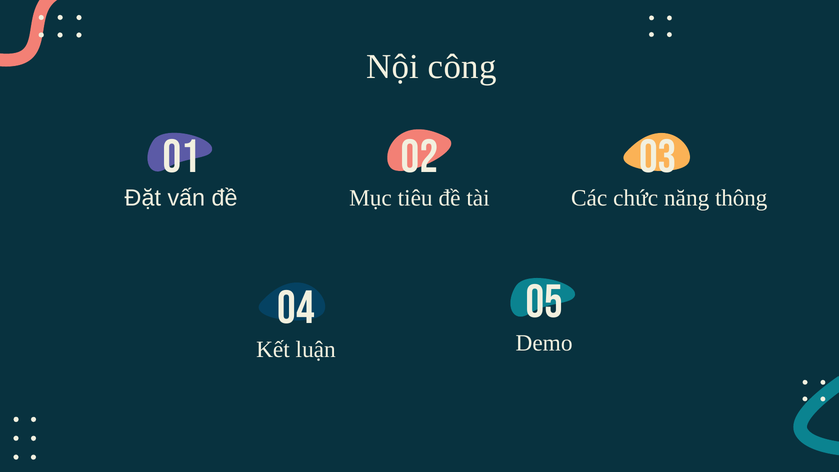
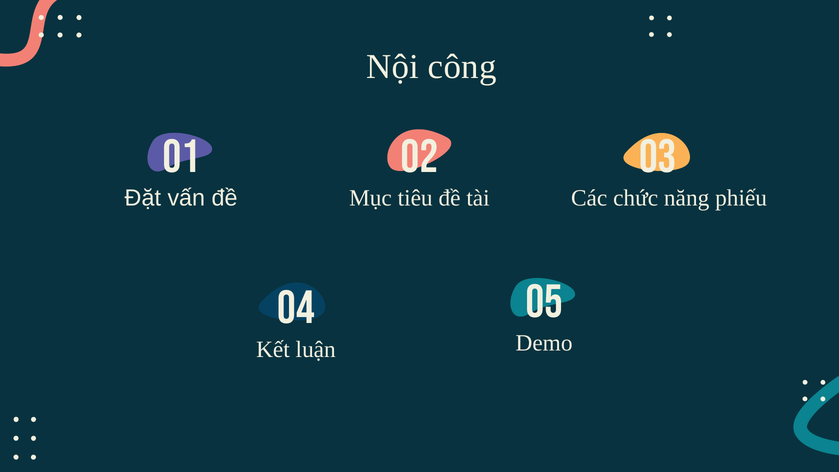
thông: thông -> phiếu
